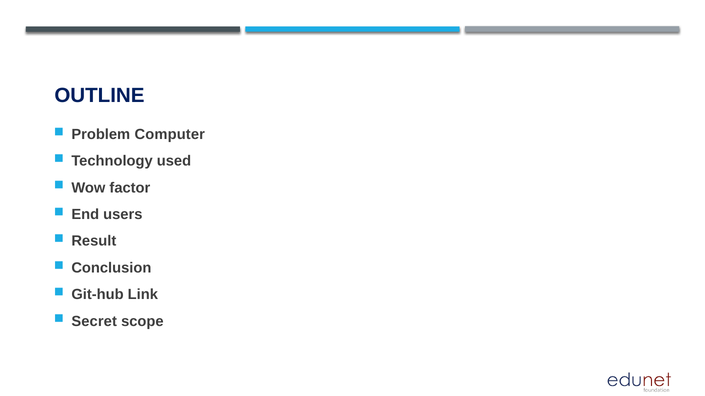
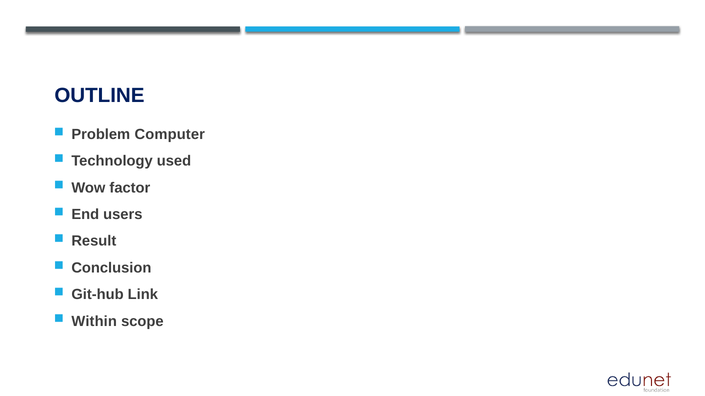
Secret: Secret -> Within
